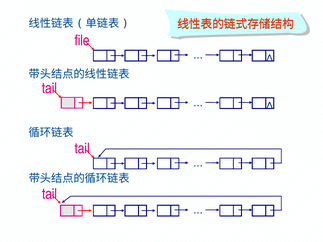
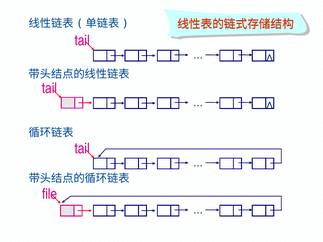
file at (82, 41): file -> tail
tail at (50, 194): tail -> file
